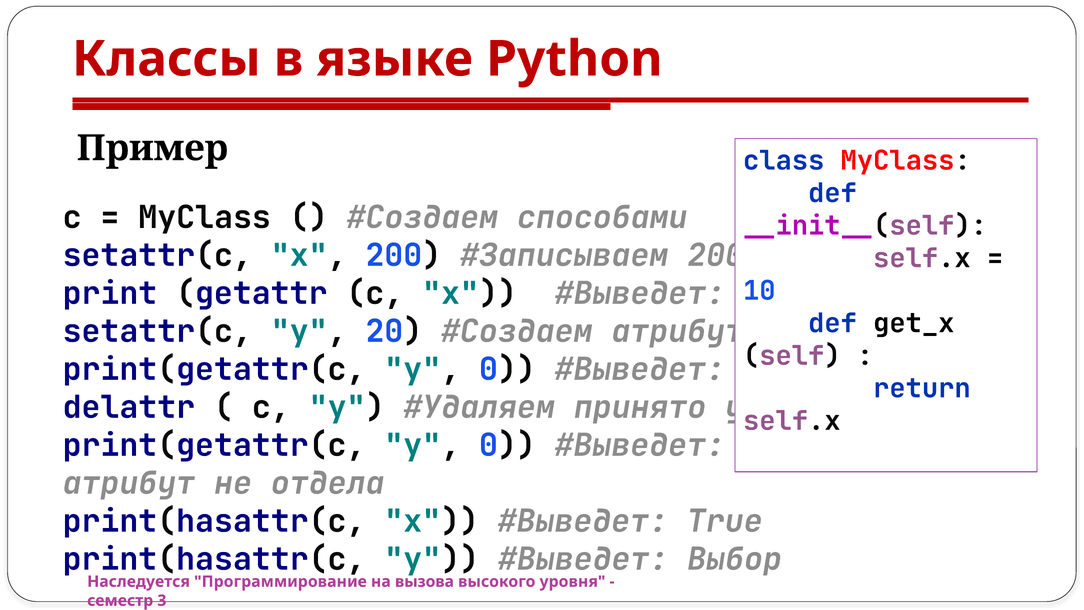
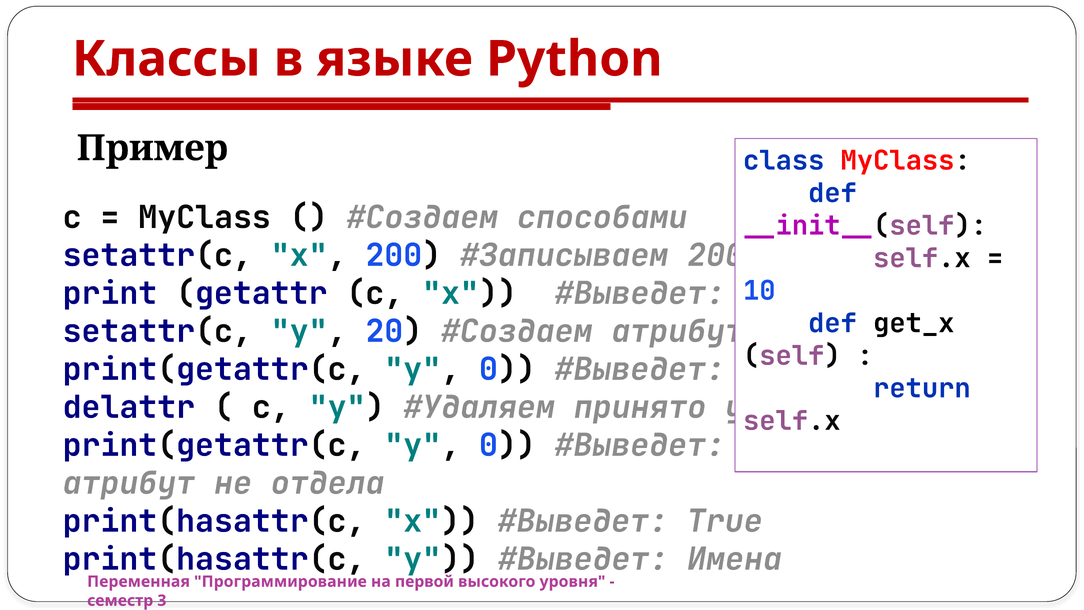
Выбор: Выбор -> Имена
Наследуется: Наследуется -> Переменная
вызова: вызова -> первой
